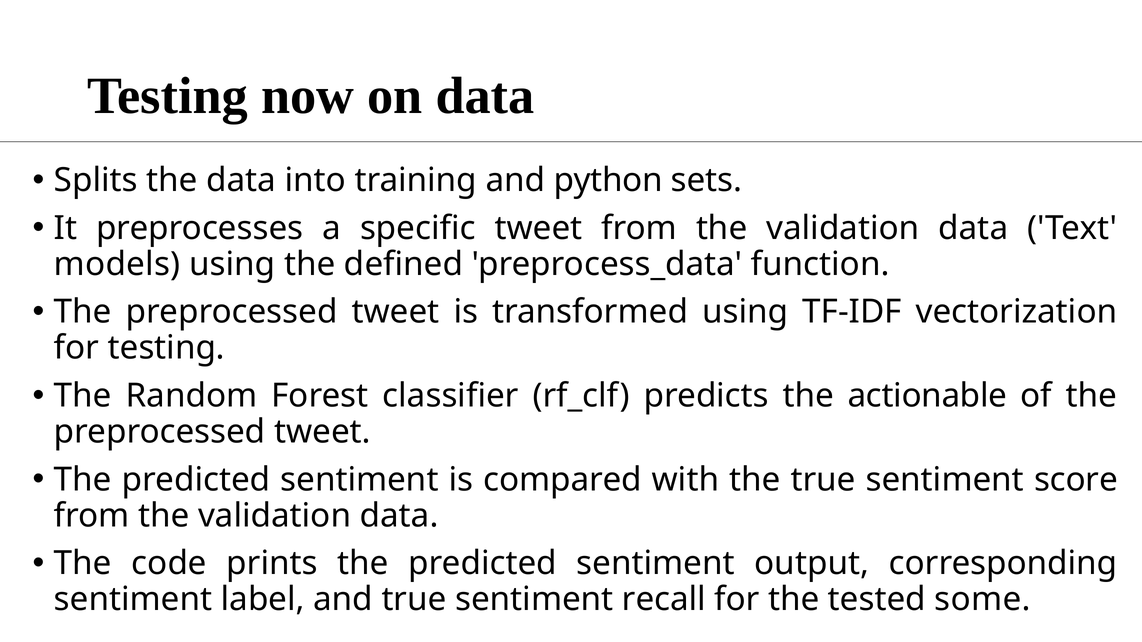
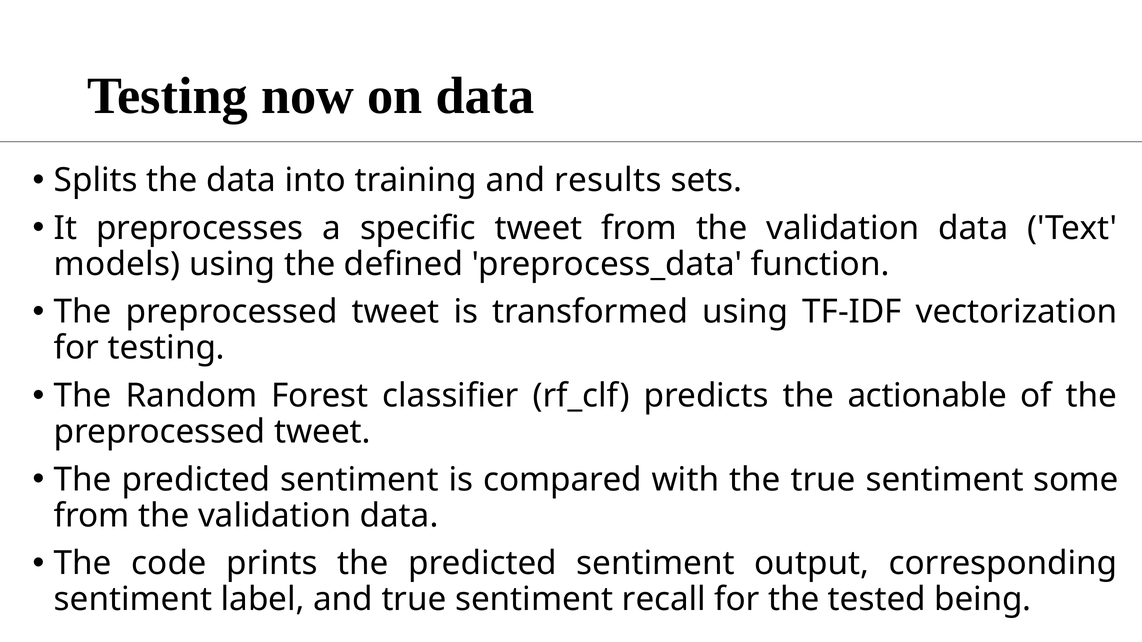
python: python -> results
score: score -> some
some: some -> being
